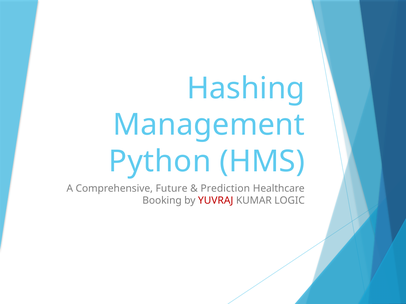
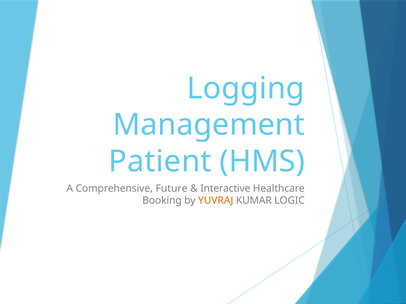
Hashing: Hashing -> Logging
Python: Python -> Patient
Prediction: Prediction -> Interactive
YUVRAJ colour: red -> orange
